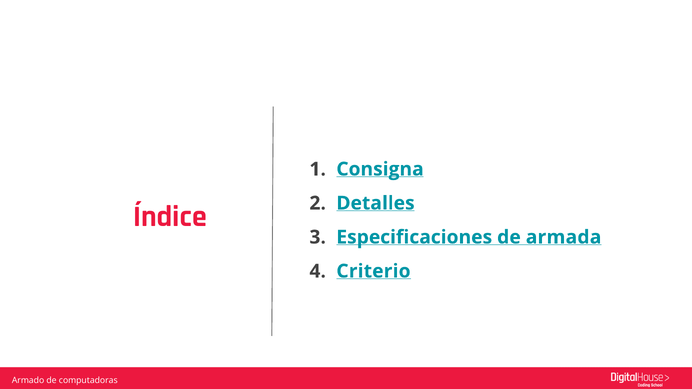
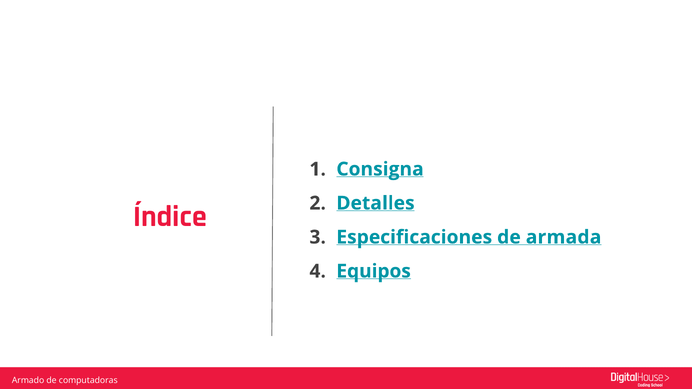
Criterio: Criterio -> Equipos
